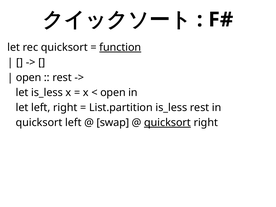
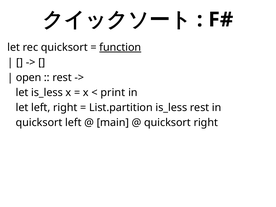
open at (113, 93): open -> print
swap: swap -> main
quicksort at (167, 123) underline: present -> none
